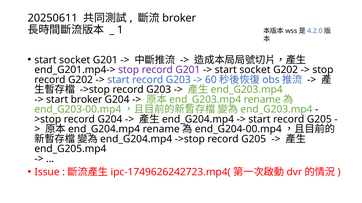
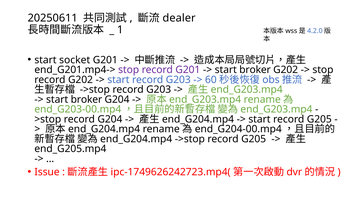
broker at (179, 18): broker -> dealer
socket at (255, 70): socket -> broker
